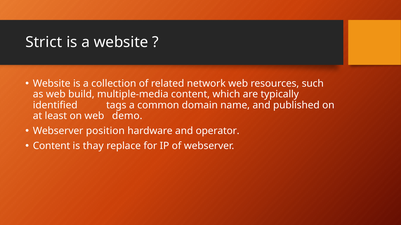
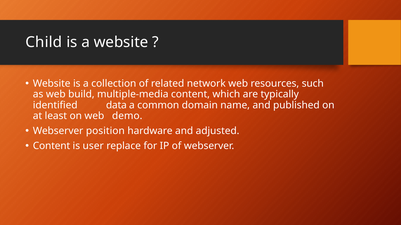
Strict: Strict -> Child
tags: tags -> data
operator: operator -> adjusted
thay: thay -> user
